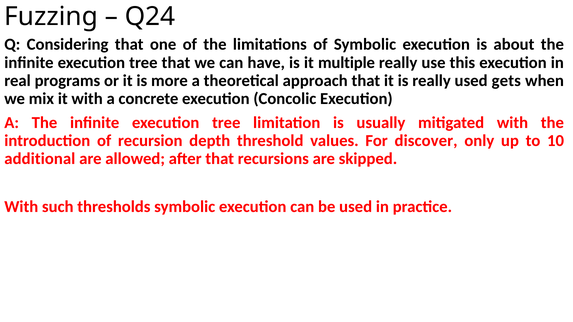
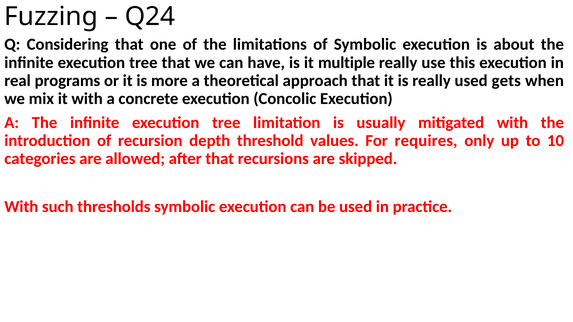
discover: discover -> requires
additional: additional -> categories
